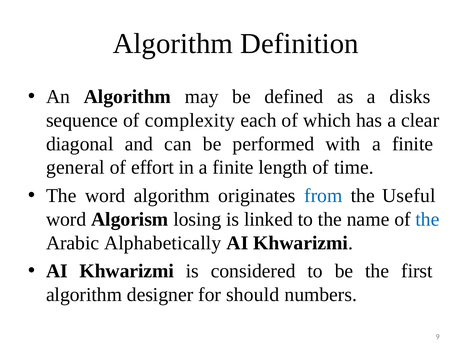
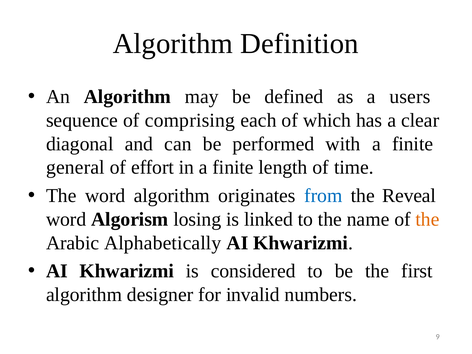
disks: disks -> users
complexity: complexity -> comprising
Useful: Useful -> Reveal
the at (427, 219) colour: blue -> orange
should: should -> invalid
